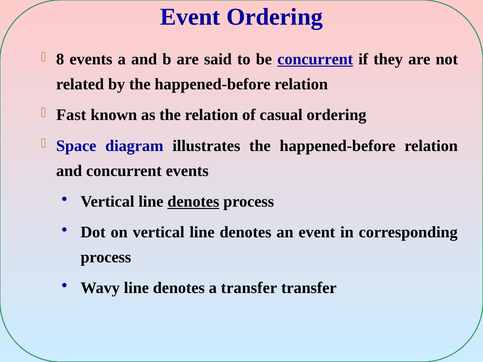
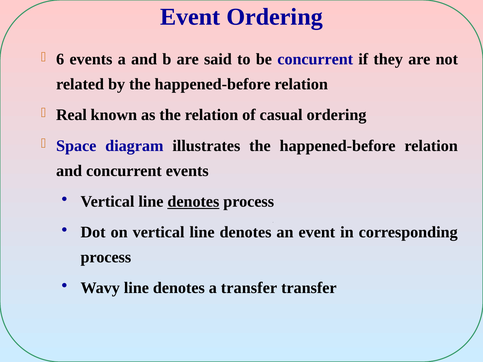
8: 8 -> 6
concurrent at (315, 59) underline: present -> none
Fast: Fast -> Real
